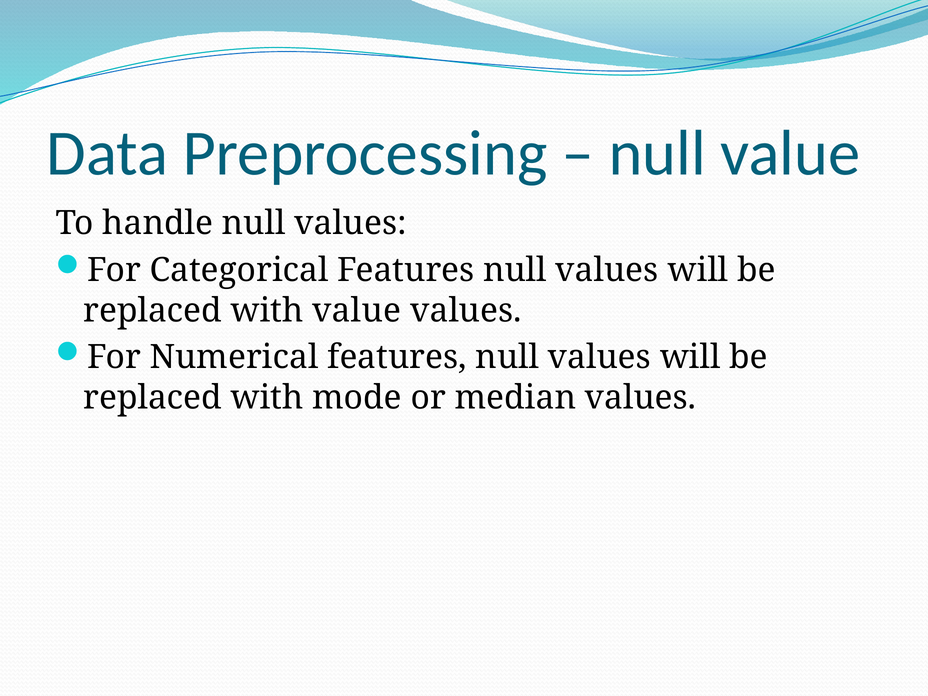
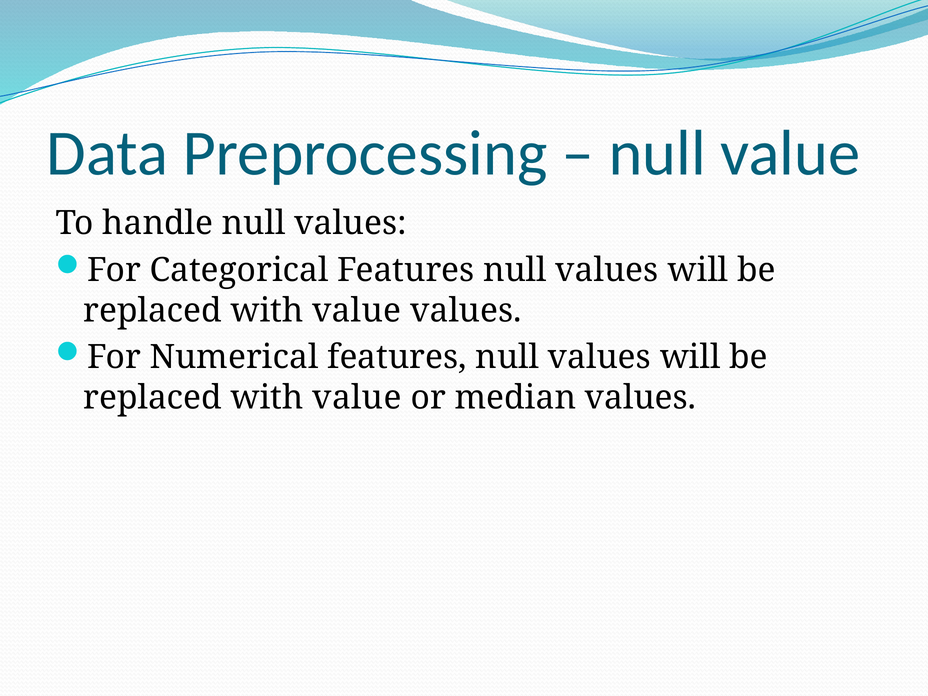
mode at (357, 398): mode -> value
